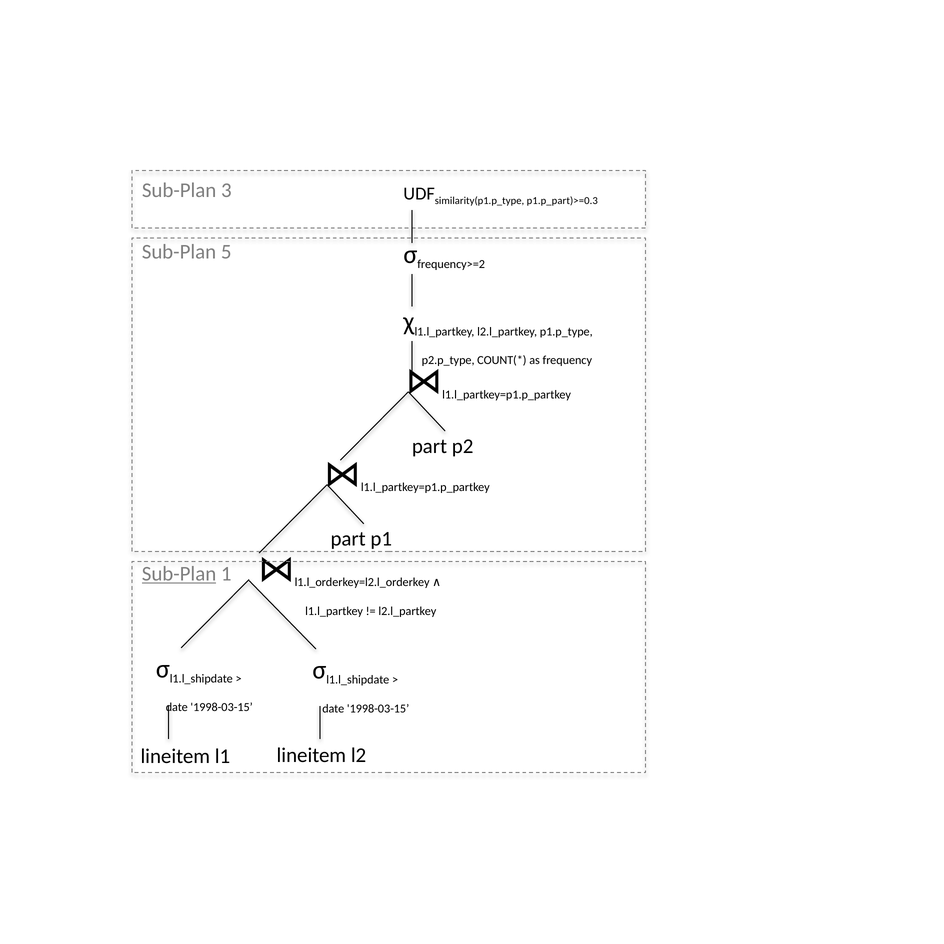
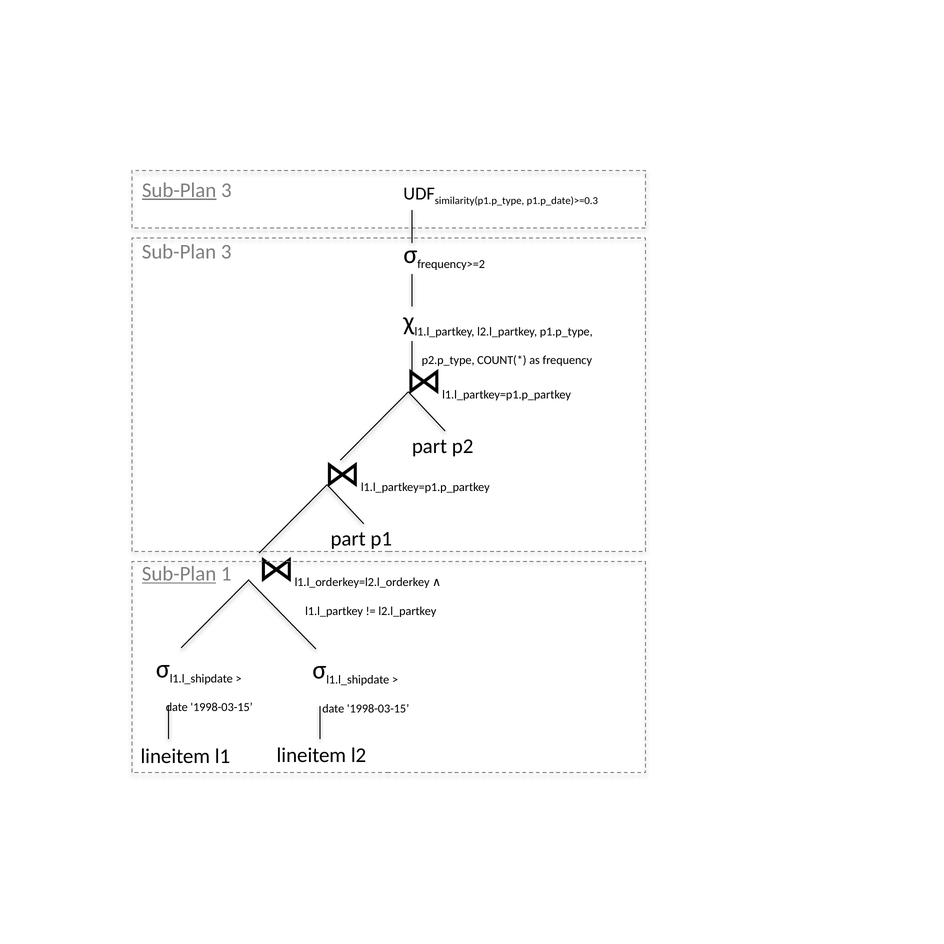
Sub-Plan at (179, 190) underline: none -> present
p1.p_part)>=0.3: p1.p_part)>=0.3 -> p1.p_date)>=0.3
5 at (226, 252): 5 -> 3
